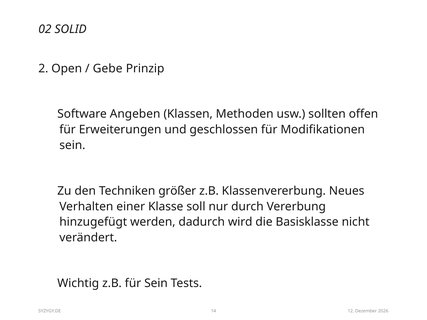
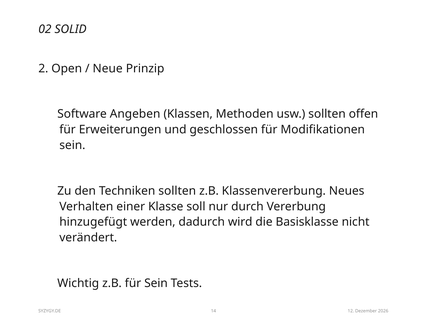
Gebe: Gebe -> Neue
Techniken größer: größer -> sollten
